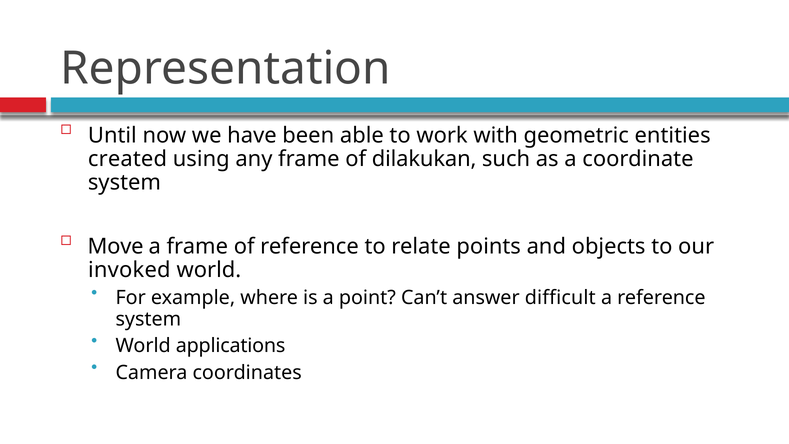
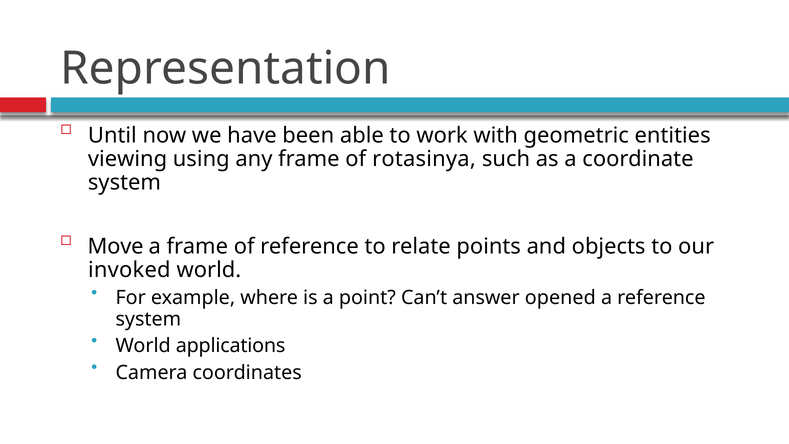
created: created -> viewing
dilakukan: dilakukan -> rotasinya
difficult: difficult -> opened
